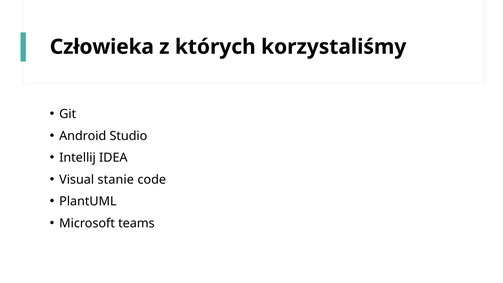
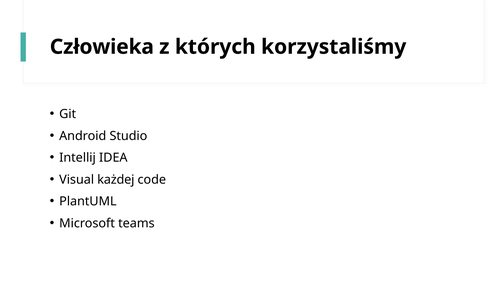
stanie: stanie -> każdej
